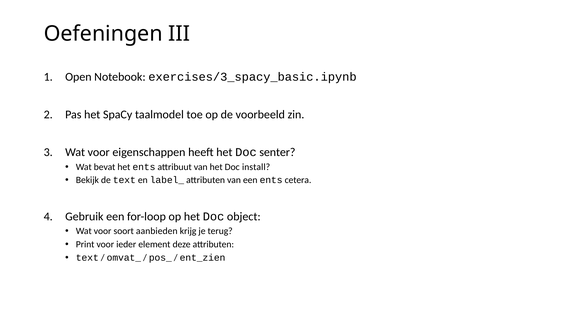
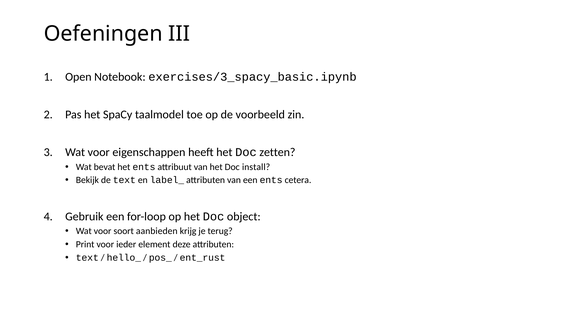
senter: senter -> zetten
omvat_: omvat_ -> hello_
ent_zien: ent_zien -> ent_rust
